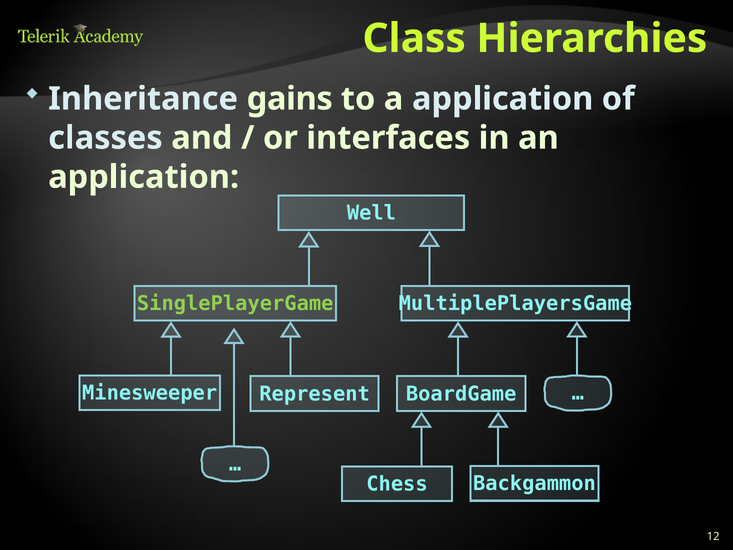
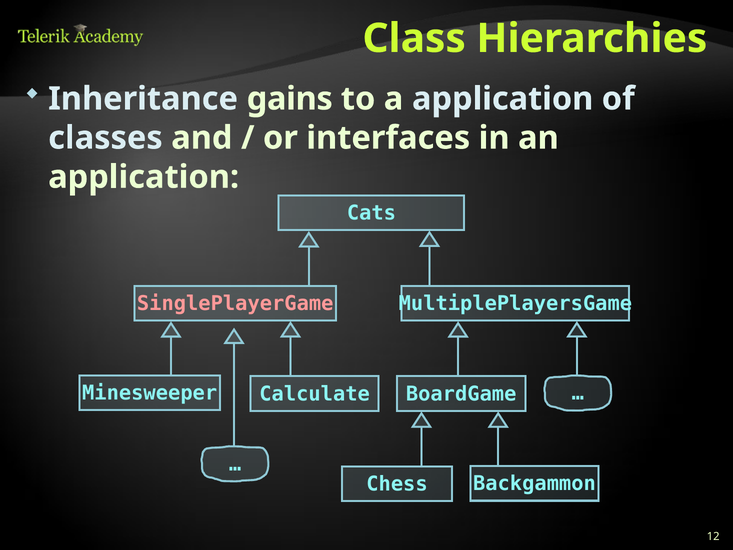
Well: Well -> Cats
SinglePlayerGame colour: light green -> pink
Represent: Represent -> Calculate
